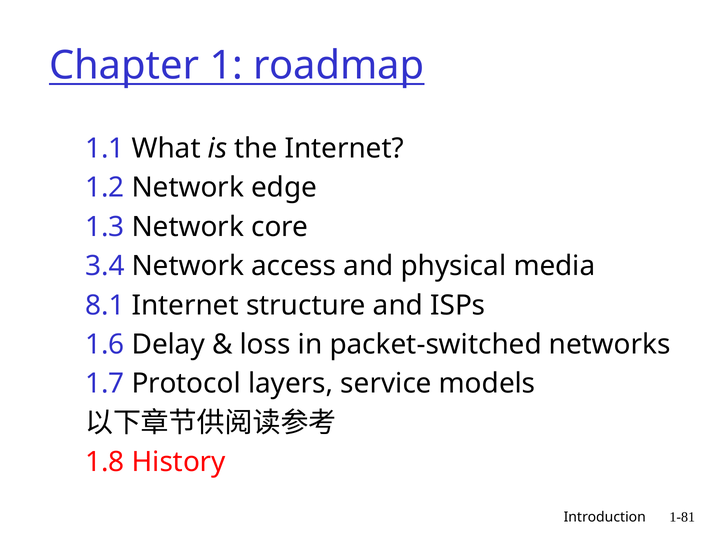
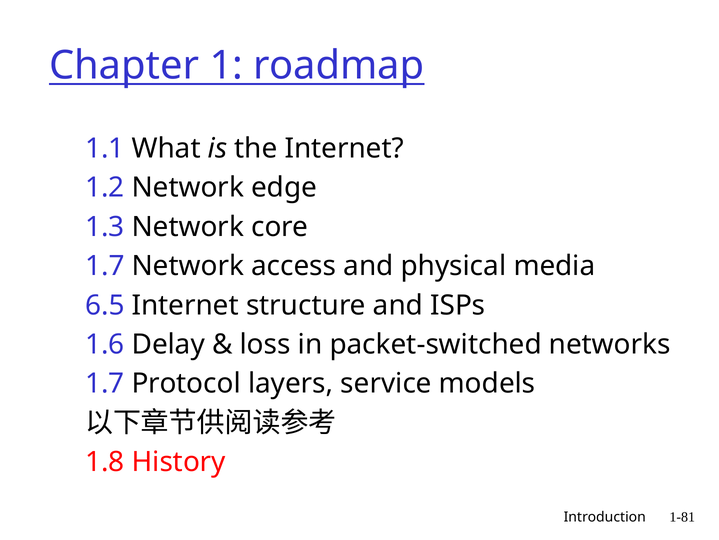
3.4 at (105, 266): 3.4 -> 1.7
8.1: 8.1 -> 6.5
